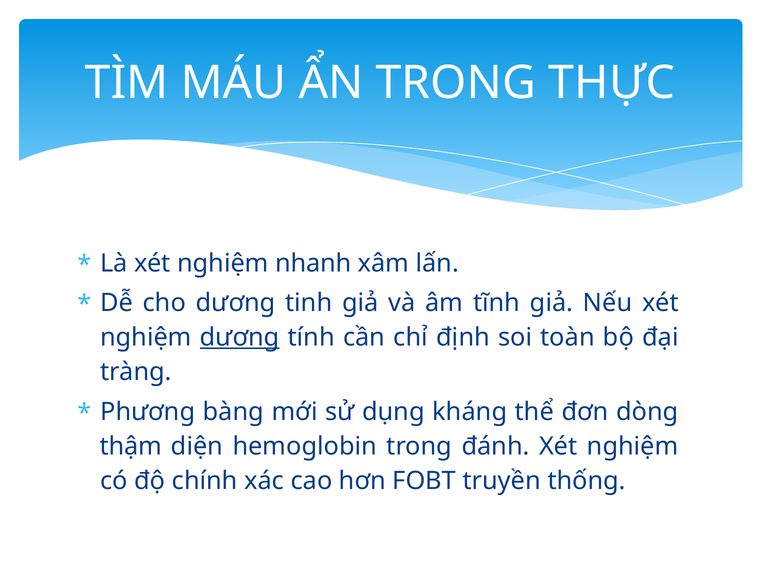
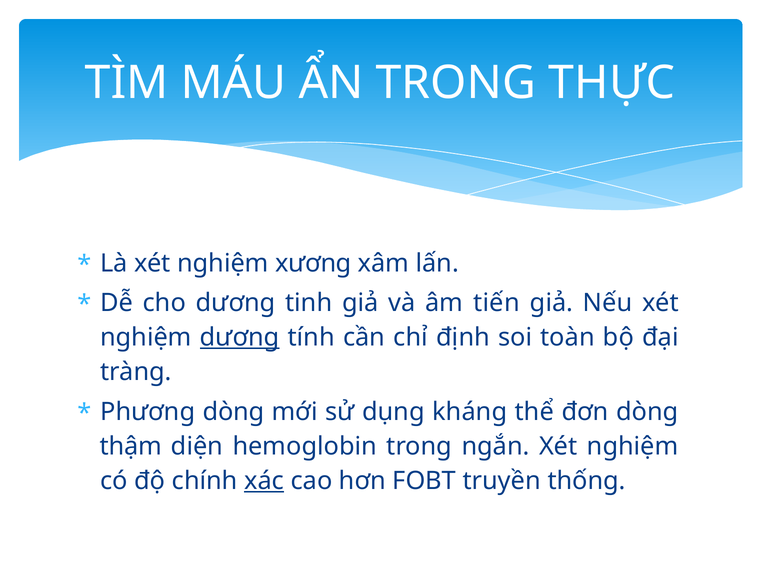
nhanh: nhanh -> xương
tĩnh: tĩnh -> tiến
Phương bàng: bàng -> dòng
đánh: đánh -> ngắn
xác underline: none -> present
